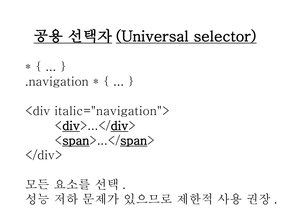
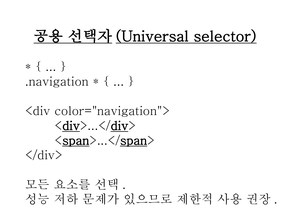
italic="navigation">: italic="navigation"> -> color="navigation">
